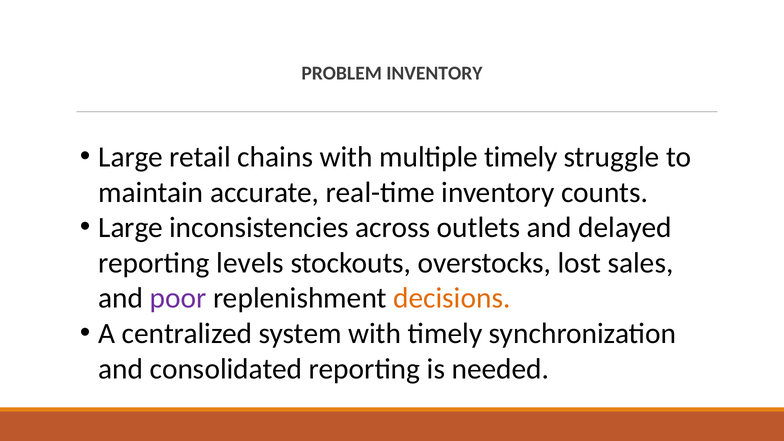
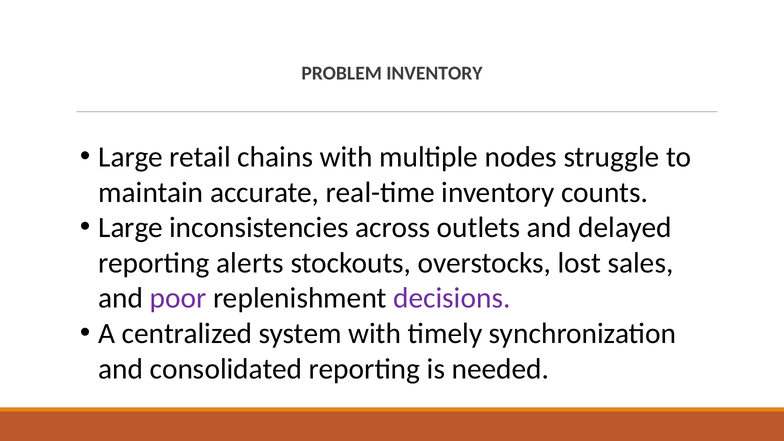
multiple timely: timely -> nodes
levels: levels -> alerts
decisions colour: orange -> purple
